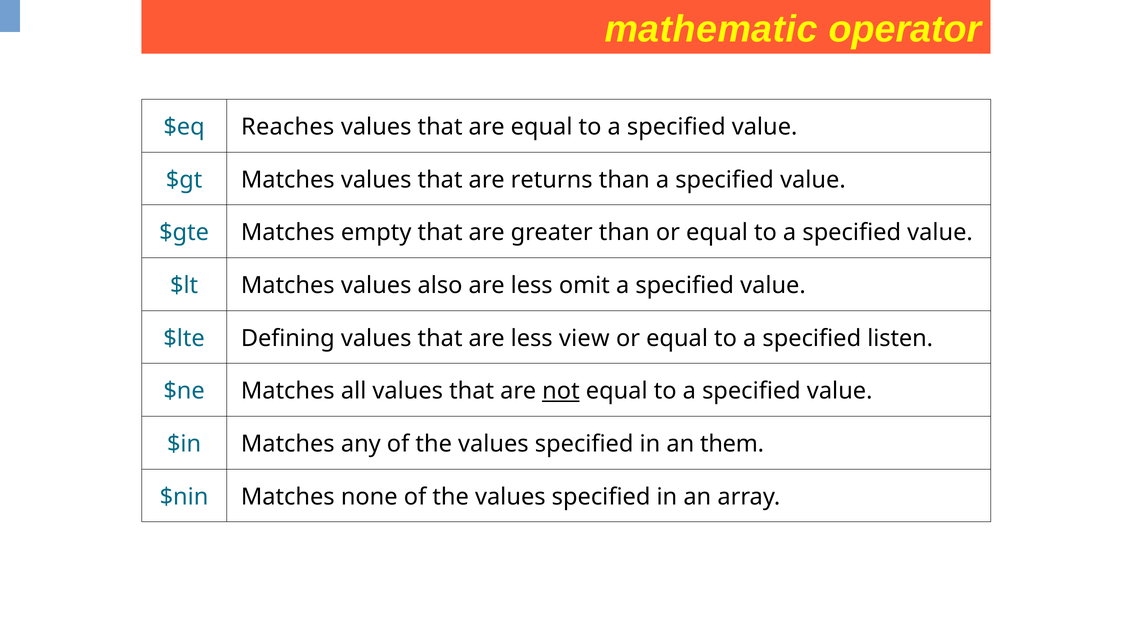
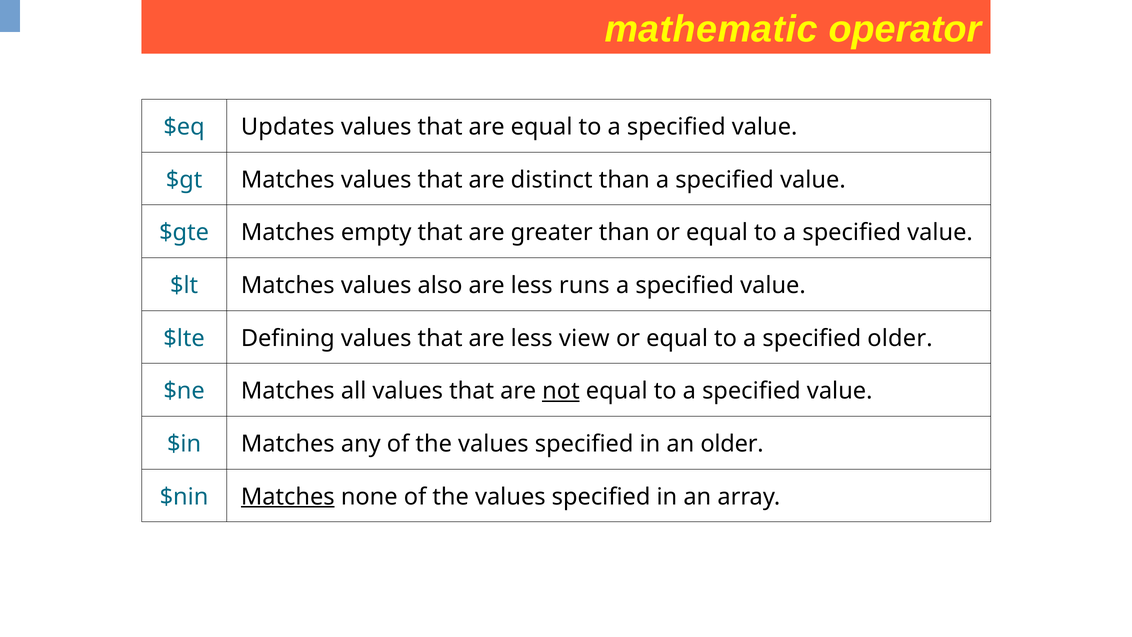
Reaches: Reaches -> Updates
returns: returns -> distinct
omit: omit -> runs
specified listen: listen -> older
an them: them -> older
Matches at (288, 497) underline: none -> present
